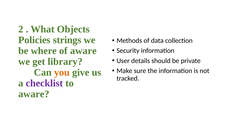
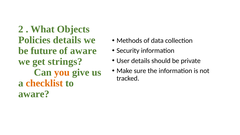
Policies strings: strings -> details
where: where -> future
library: library -> strings
checklist colour: purple -> orange
